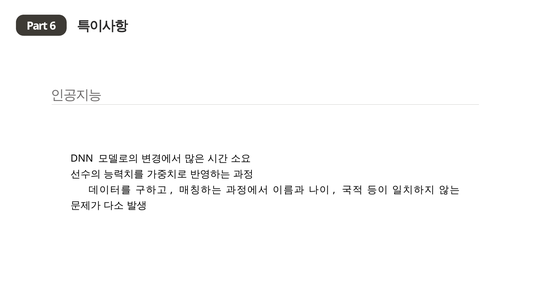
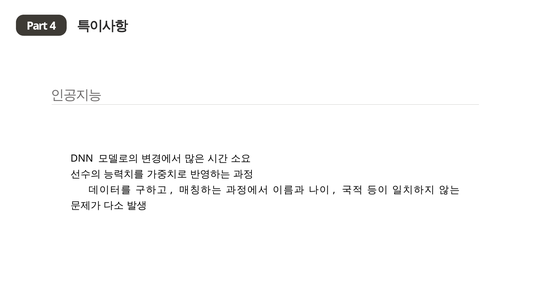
6: 6 -> 4
